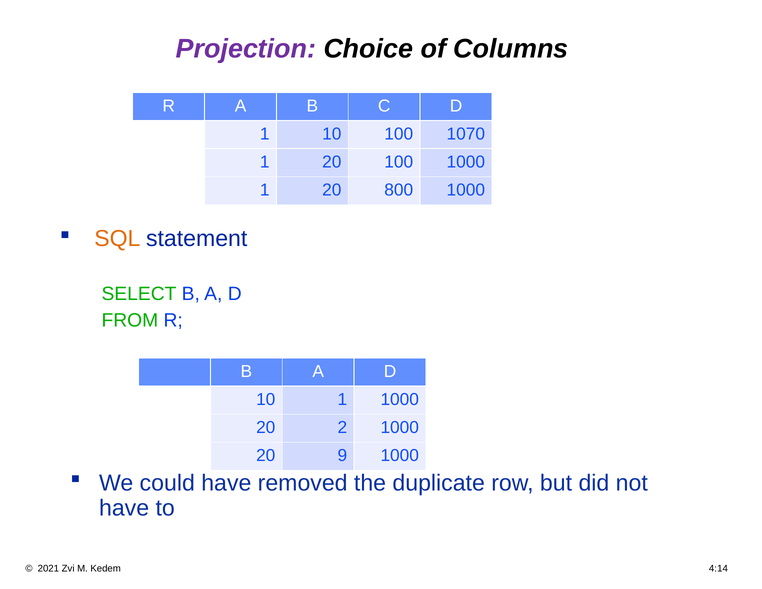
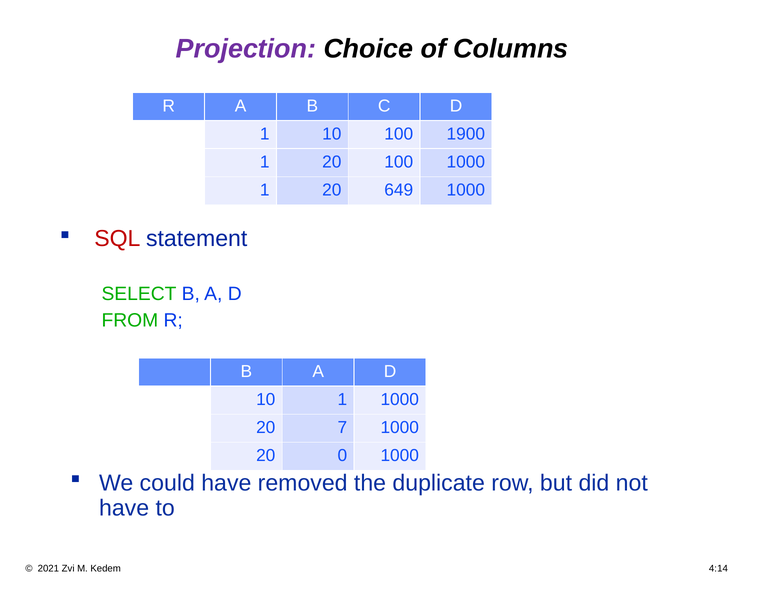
1070: 1070 -> 1900
800: 800 -> 649
SQL colour: orange -> red
2: 2 -> 7
9: 9 -> 0
